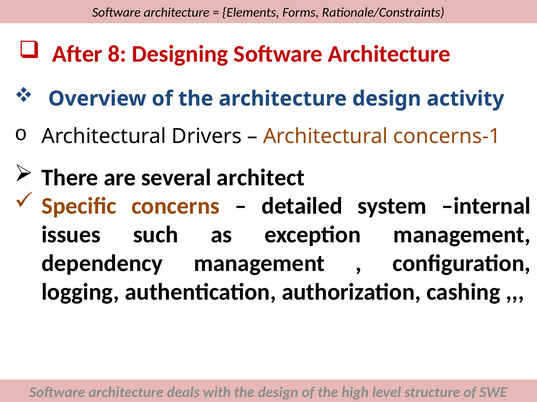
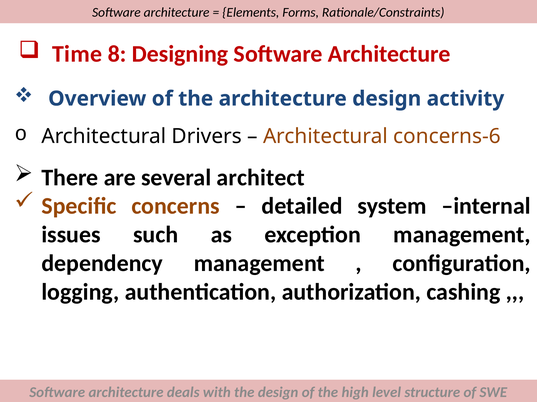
After: After -> Time
concerns-1: concerns-1 -> concerns-6
